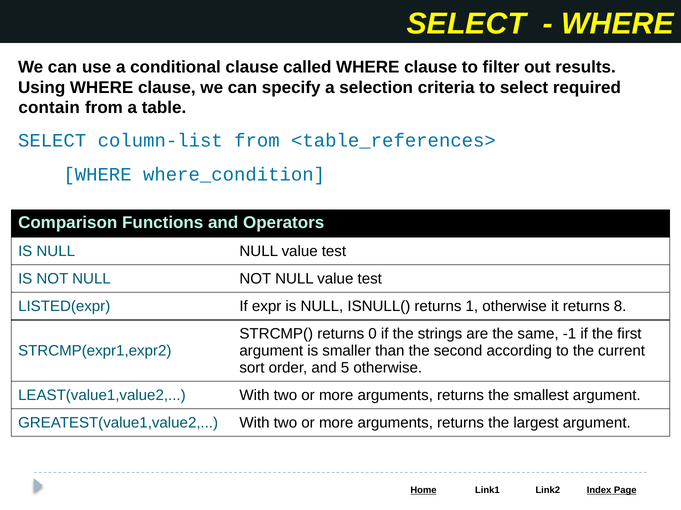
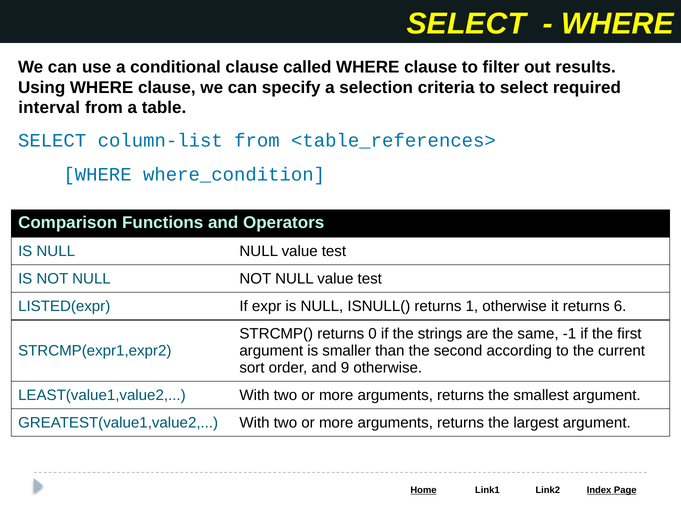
contain: contain -> interval
8: 8 -> 6
5: 5 -> 9
